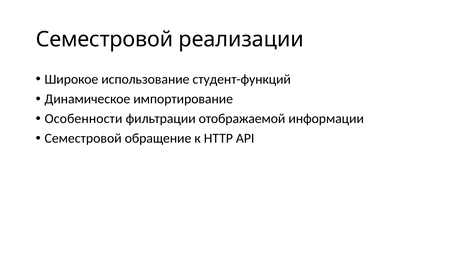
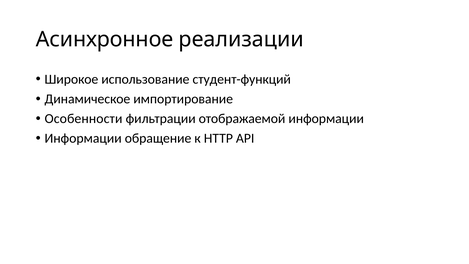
Семестровой at (104, 39): Семестровой -> Асинхронное
Семестровой at (83, 138): Семестровой -> Информации
